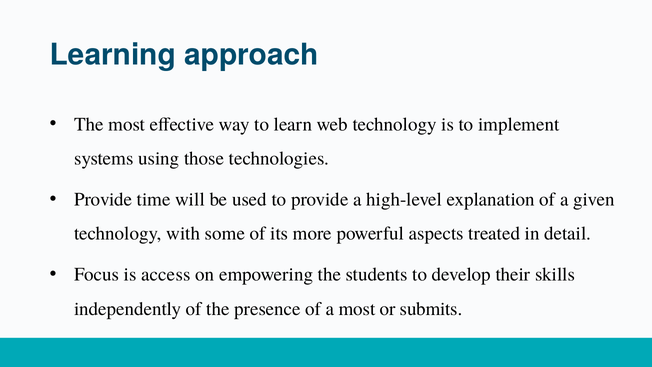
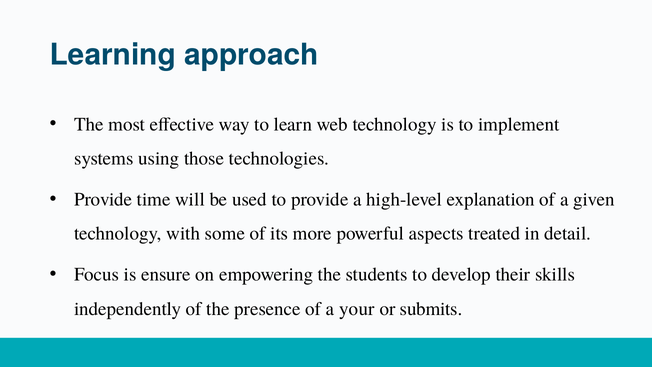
access: access -> ensure
a most: most -> your
